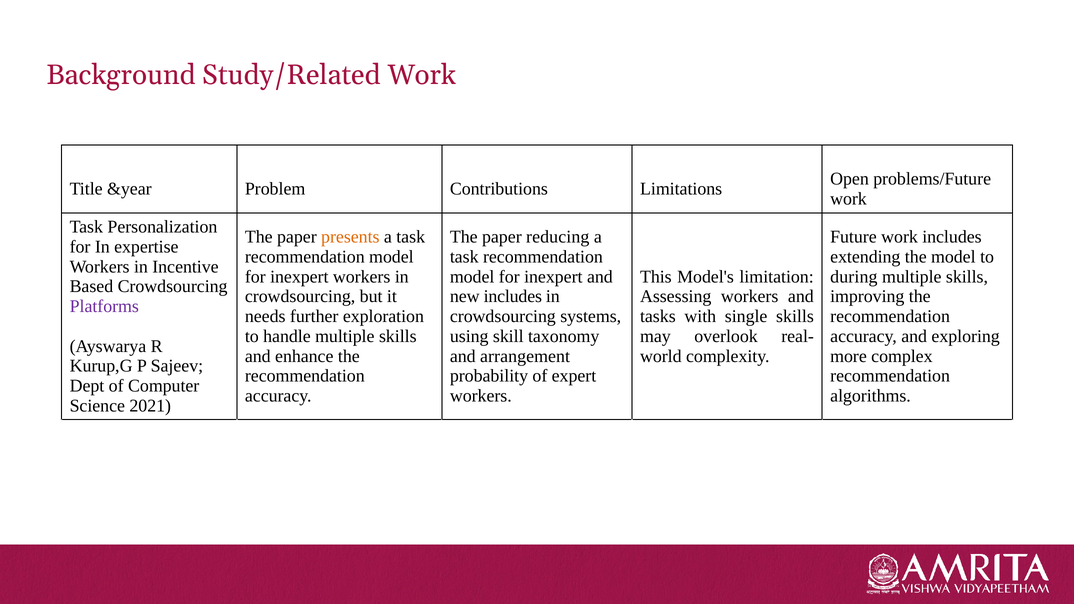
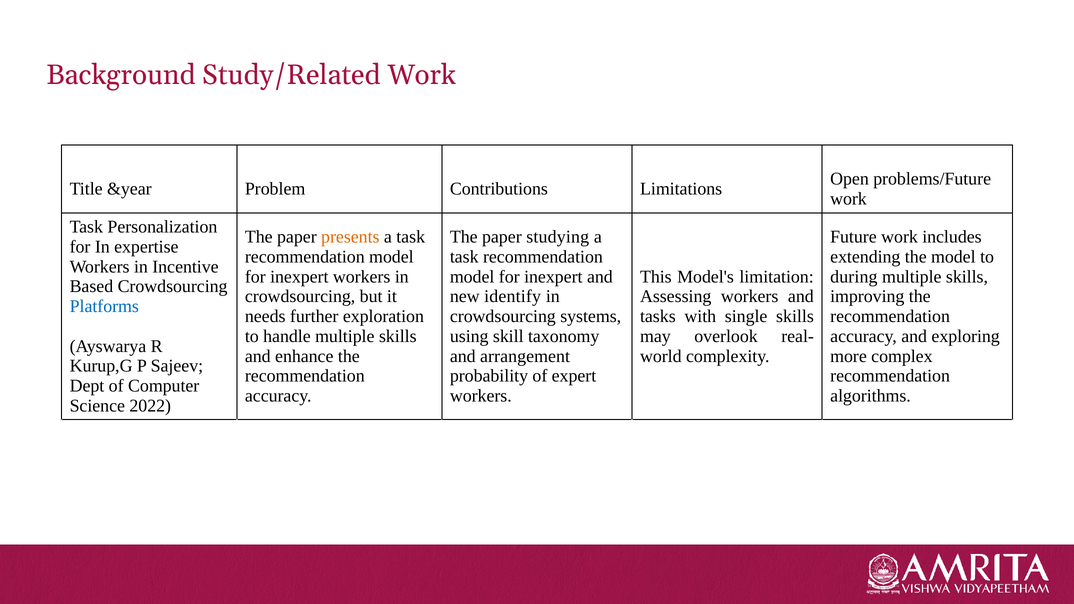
reducing: reducing -> studying
new includes: includes -> identify
Platforms colour: purple -> blue
2021: 2021 -> 2022
